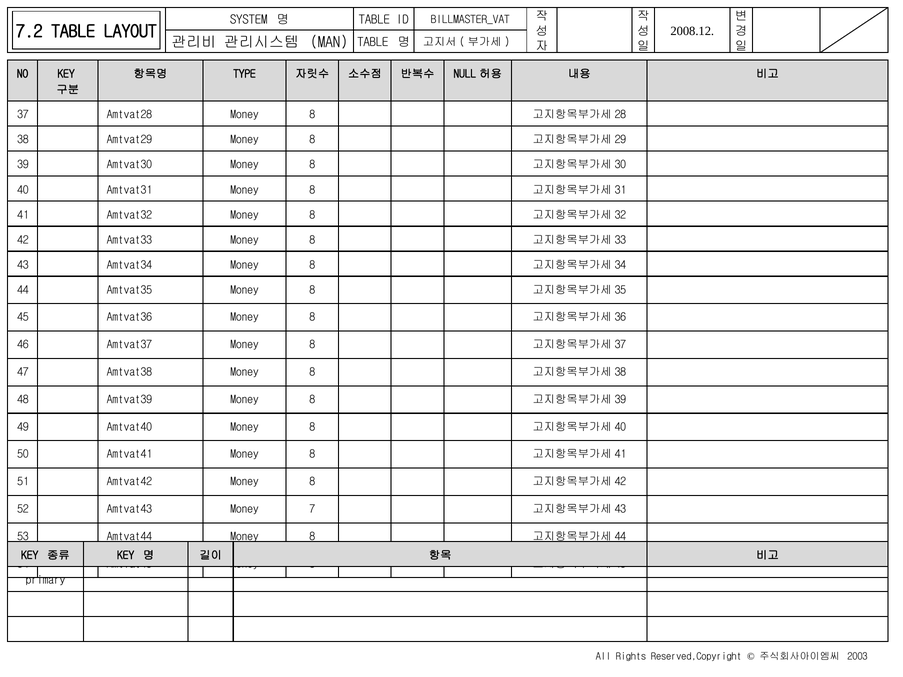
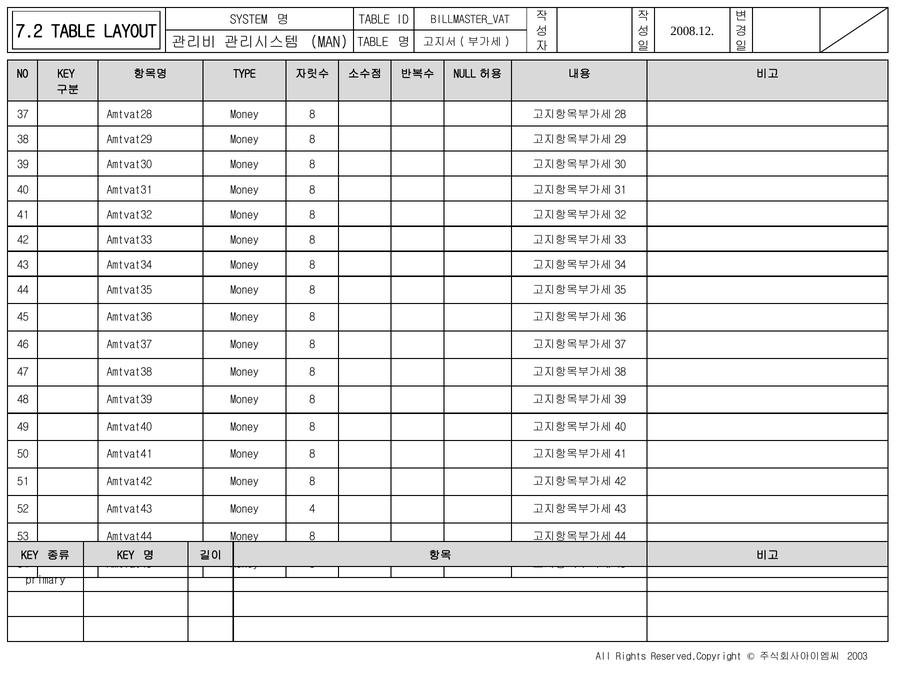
7: 7 -> 4
